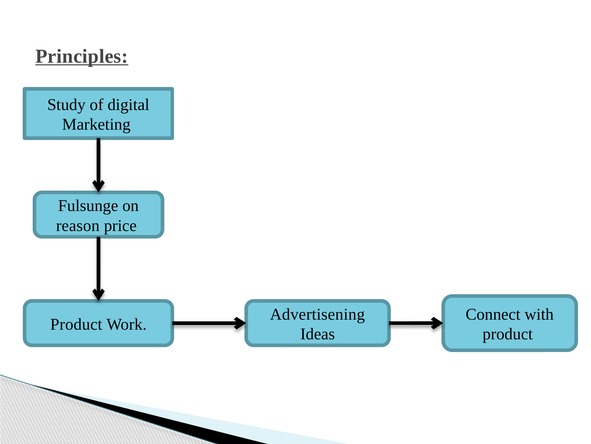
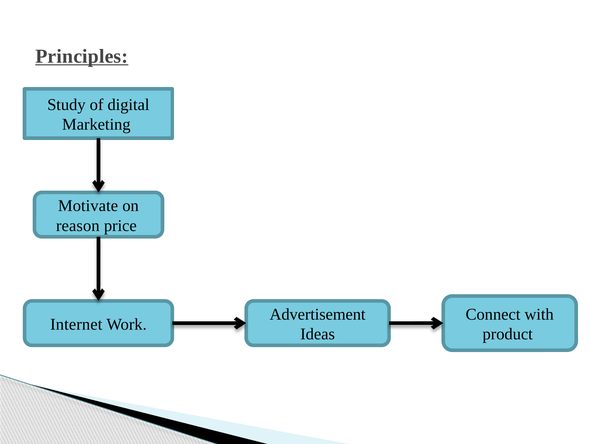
Fulsunge: Fulsunge -> Motivate
Advertisening: Advertisening -> Advertisement
Product at (76, 324): Product -> Internet
